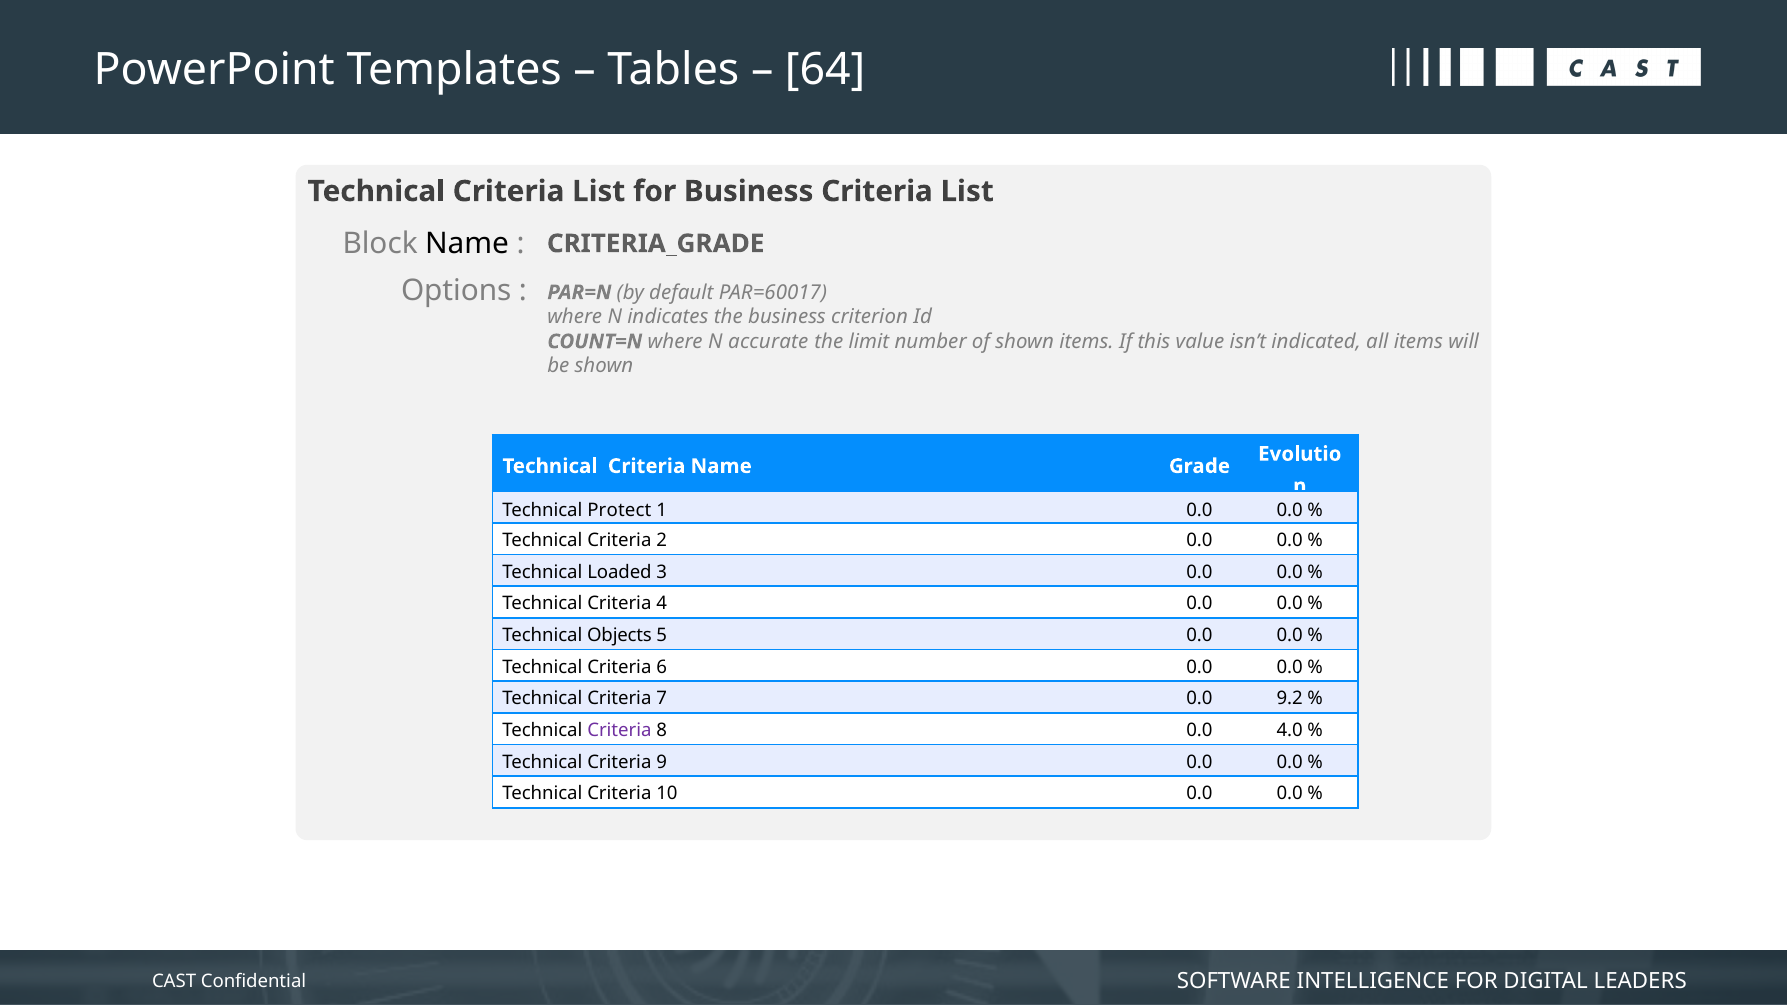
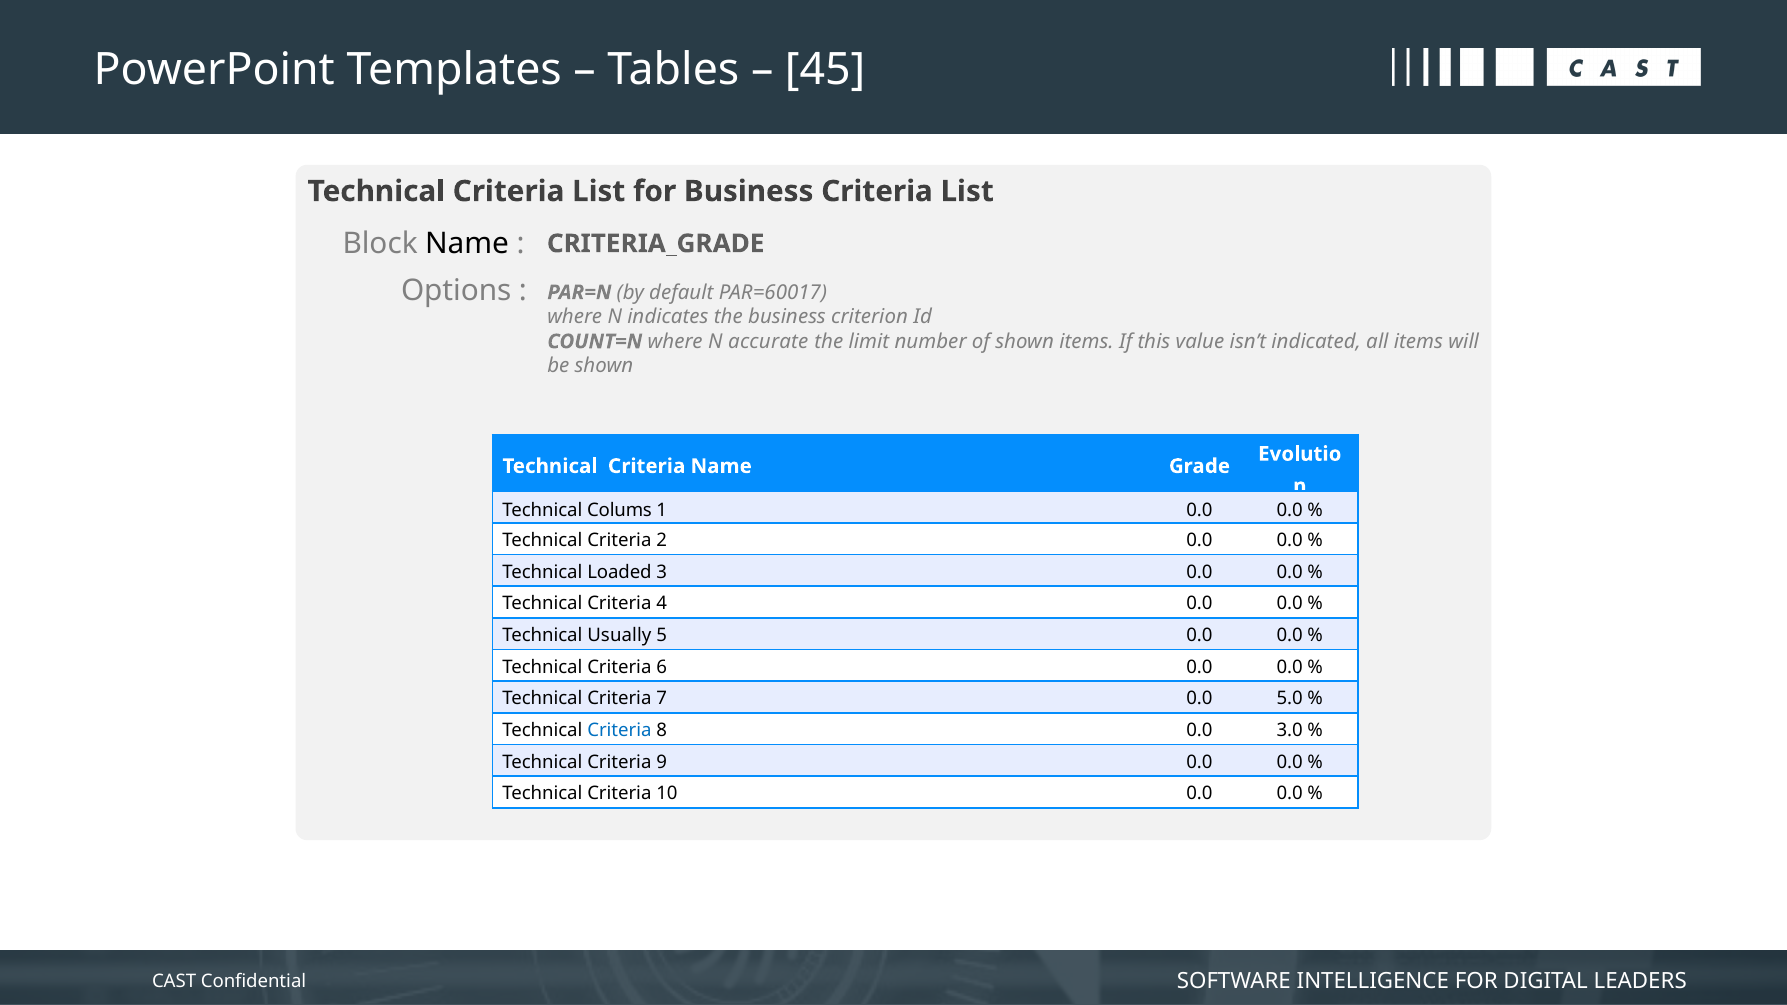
64: 64 -> 45
Protect: Protect -> Colums
Objects: Objects -> Usually
9.2: 9.2 -> 5.0
Criteria at (619, 730) colour: purple -> blue
4.0: 4.0 -> 3.0
